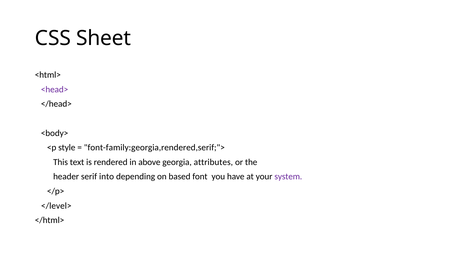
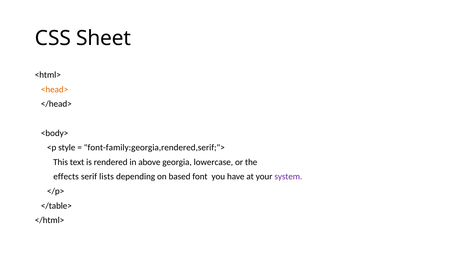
<head> colour: purple -> orange
attributes: attributes -> lowercase
header: header -> effects
into: into -> lists
</level>: </level> -> </table>
